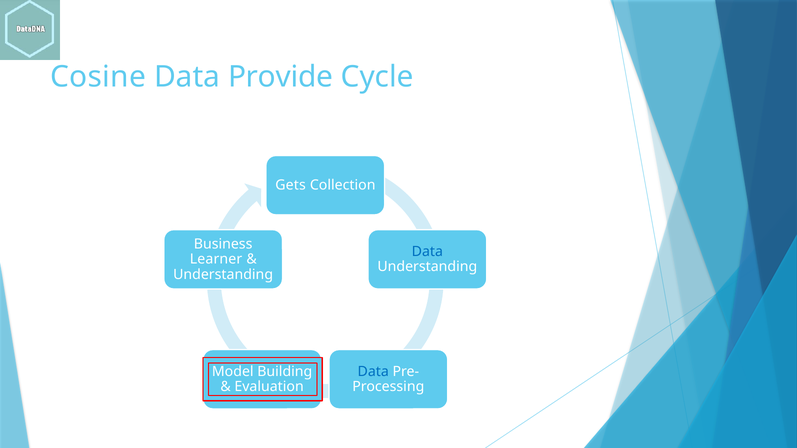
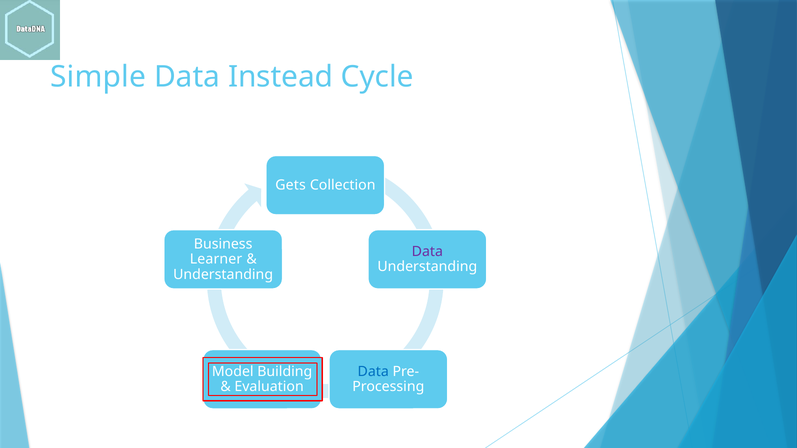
Cosine: Cosine -> Simple
Provide: Provide -> Instead
Data at (427, 252) colour: blue -> purple
